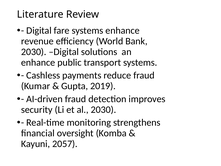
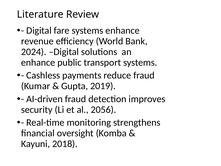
2030 at (34, 52): 2030 -> 2024
al 2030: 2030 -> 2056
2057: 2057 -> 2018
